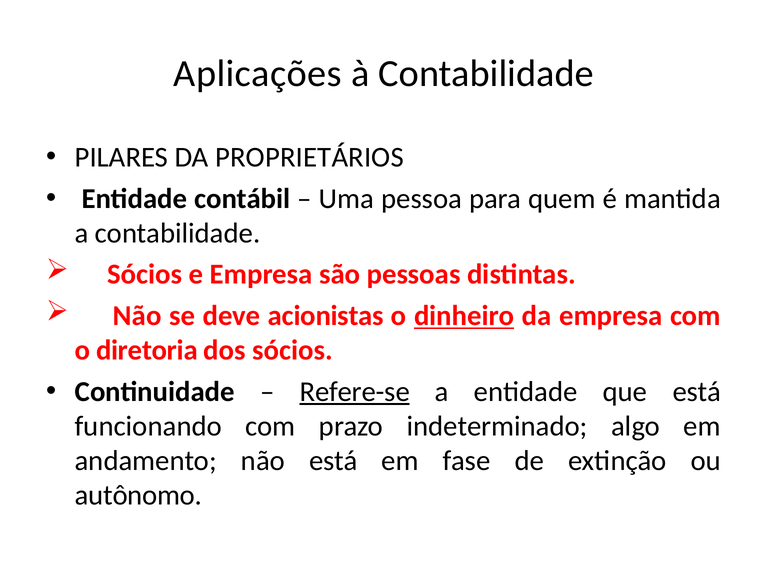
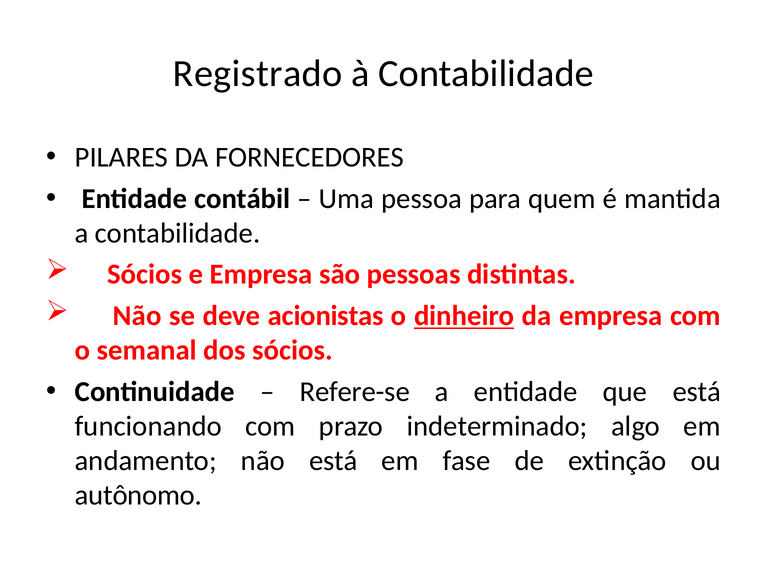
Aplicações: Aplicações -> Registrado
PROPRIETÁRIOS: PROPRIETÁRIOS -> FORNECEDORES
diretoria: diretoria -> semanal
Refere-se underline: present -> none
